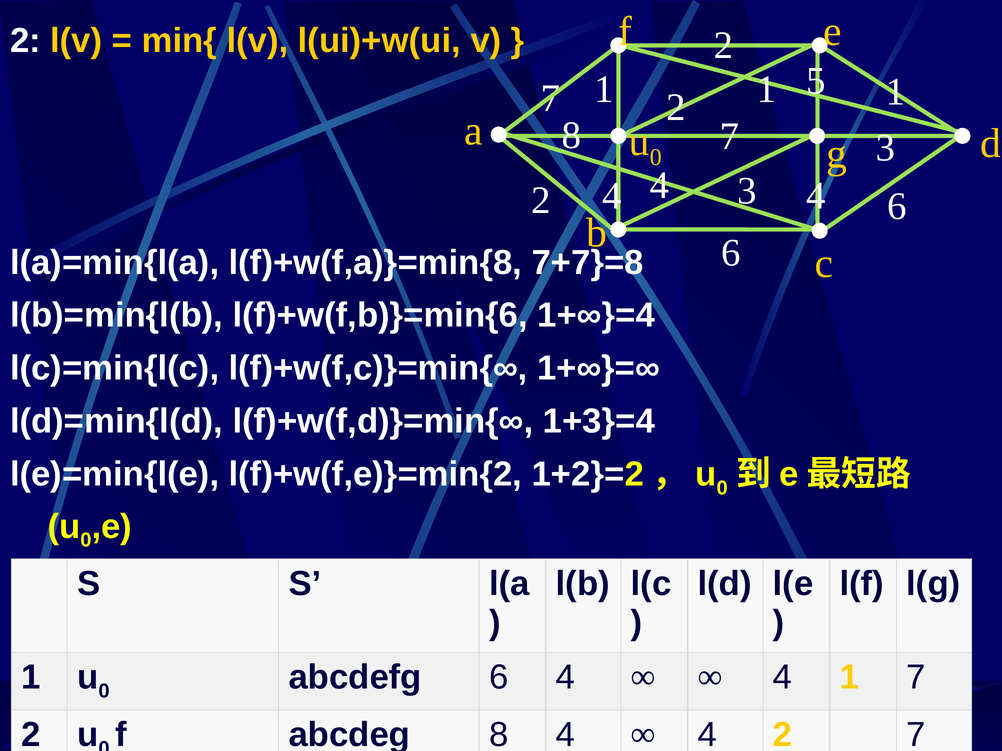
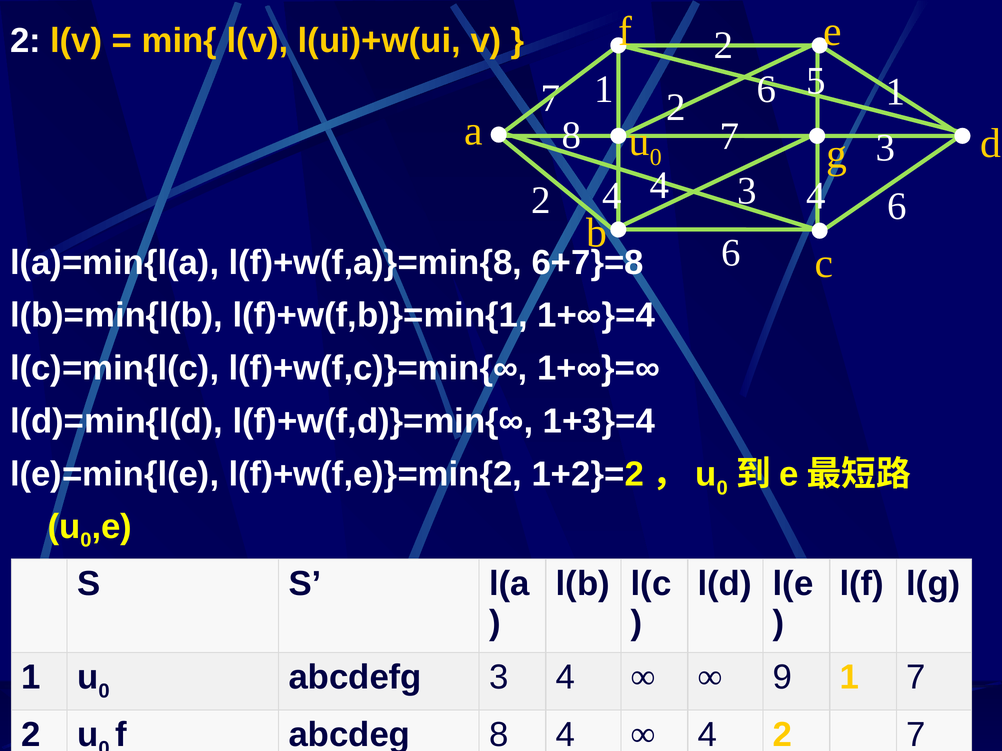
1 at (767, 89): 1 -> 6
7+7}=8: 7+7}=8 -> 6+7}=8
l(f)+w(f,b)}=min{6: l(f)+w(f,b)}=min{6 -> l(f)+w(f,b)}=min{1
abcdefg 6: 6 -> 3
4 at (783, 678): 4 -> 9
